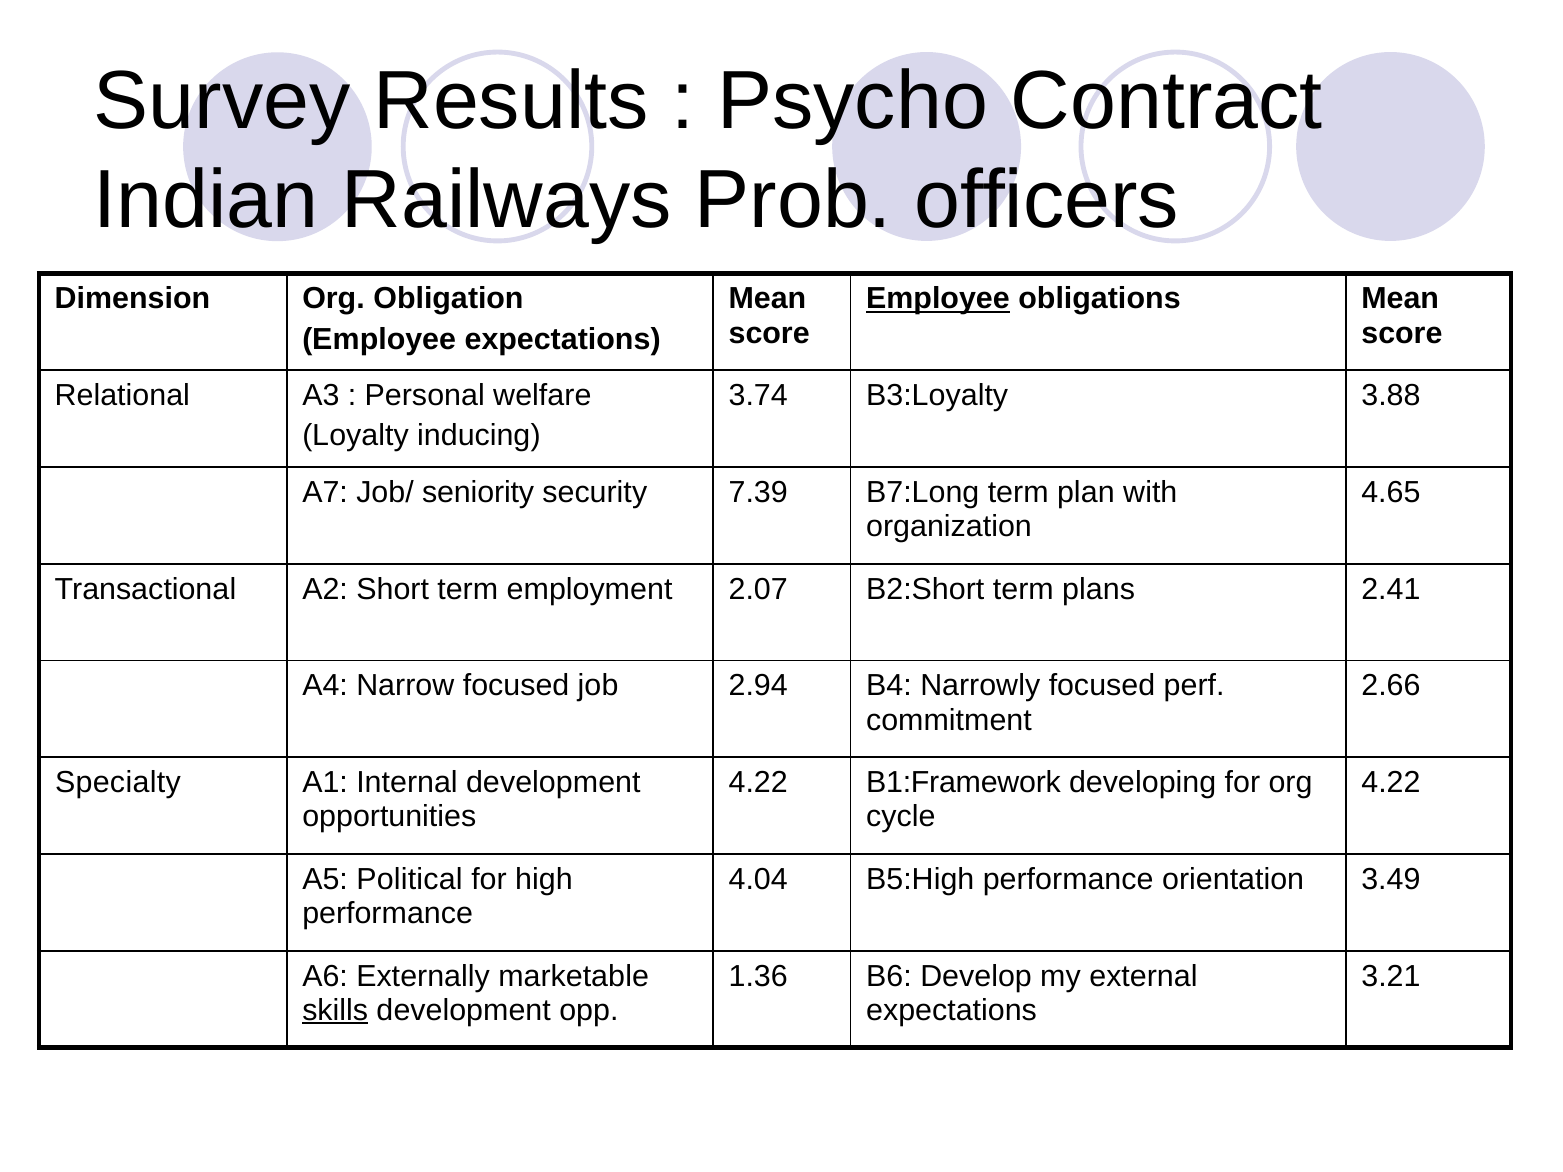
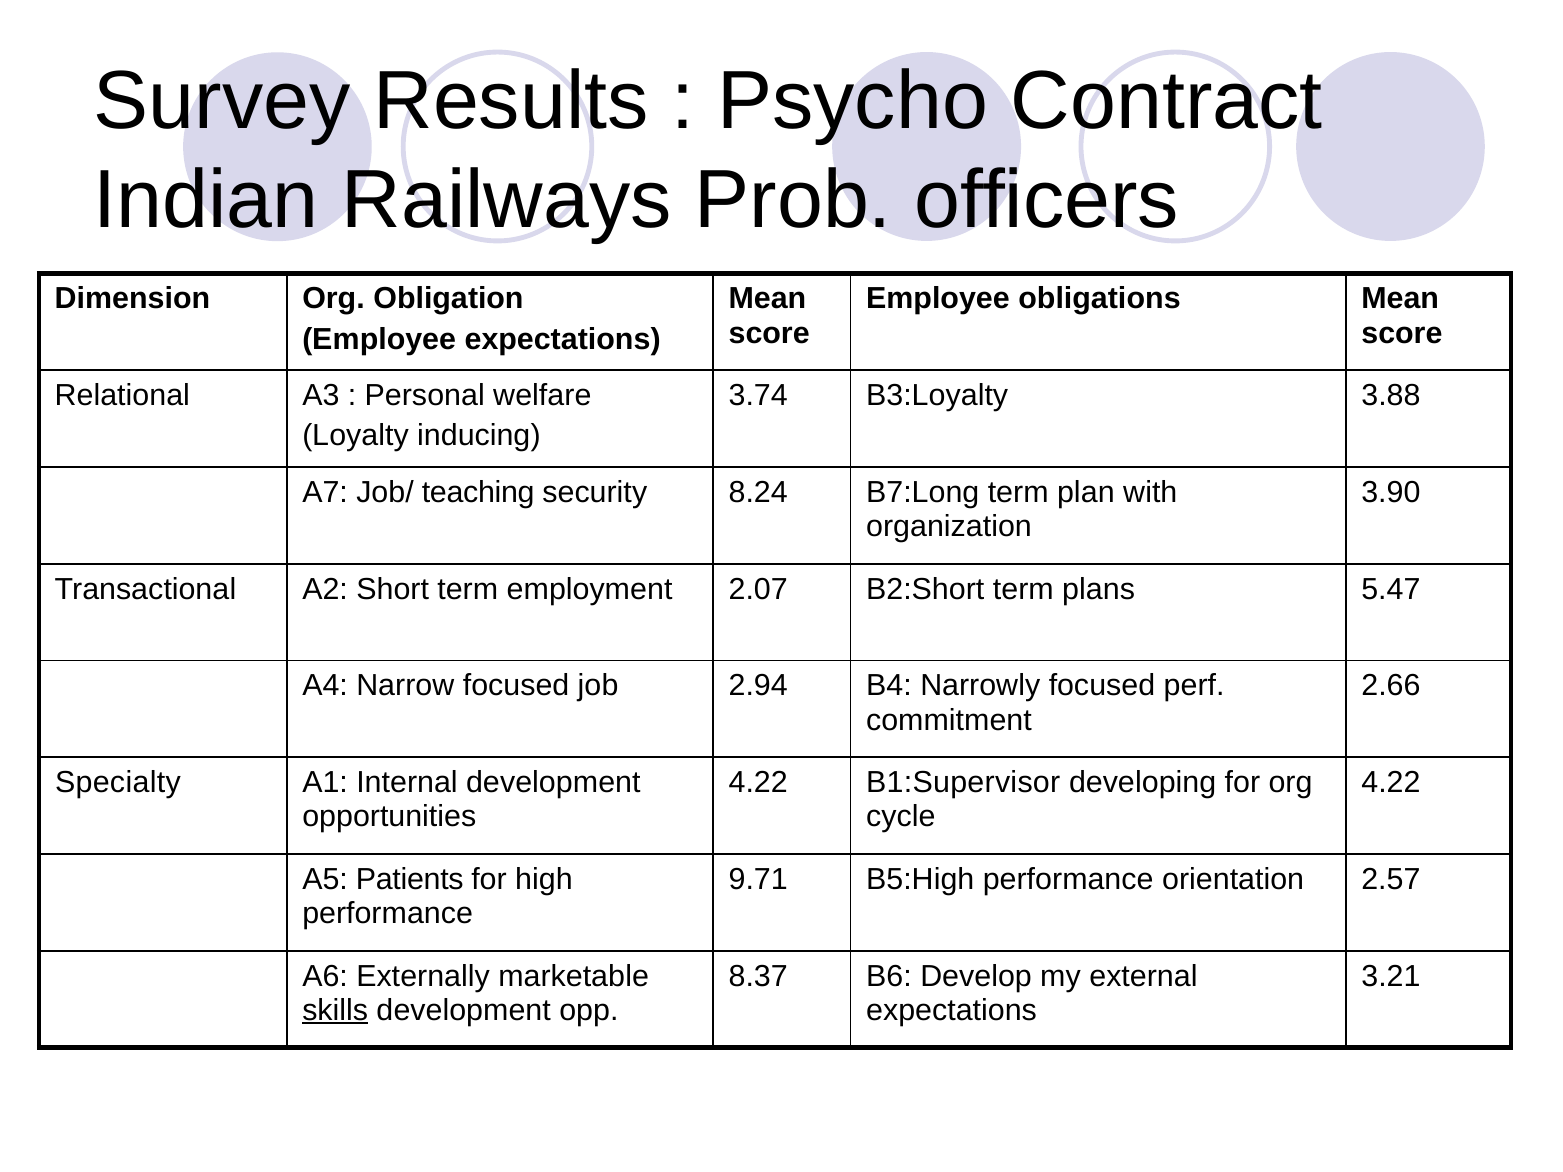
Employee at (938, 299) underline: present -> none
seniority: seniority -> teaching
7.39: 7.39 -> 8.24
4.65: 4.65 -> 3.90
2.41: 2.41 -> 5.47
B1:Framework: B1:Framework -> B1:Supervisor
Political: Political -> Patients
4.04: 4.04 -> 9.71
3.49: 3.49 -> 2.57
1.36: 1.36 -> 8.37
